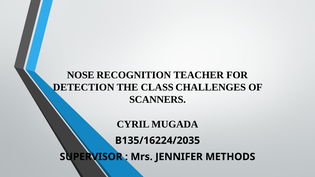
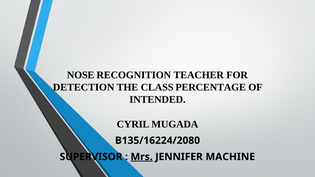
CHALLENGES: CHALLENGES -> PERCENTAGE
SCANNERS: SCANNERS -> INTENDED
B135/16224/2035: B135/16224/2035 -> B135/16224/2080
Mrs underline: none -> present
METHODS: METHODS -> MACHINE
